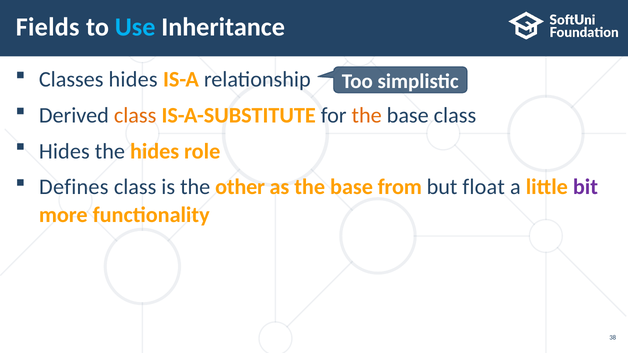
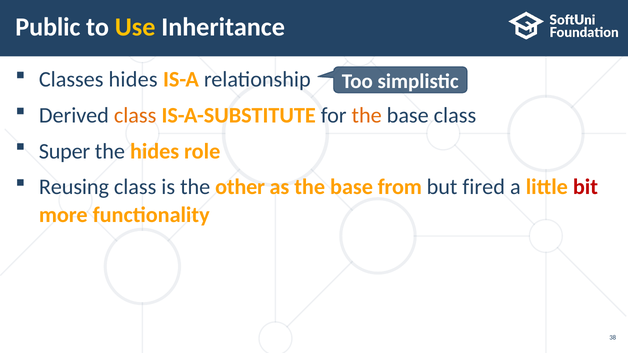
Fields: Fields -> Public
Use colour: light blue -> yellow
Hides at (64, 151): Hides -> Super
Defines: Defines -> Reusing
float: float -> fired
bit colour: purple -> red
